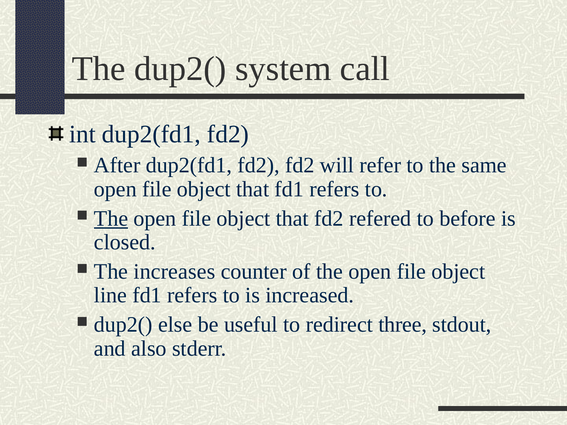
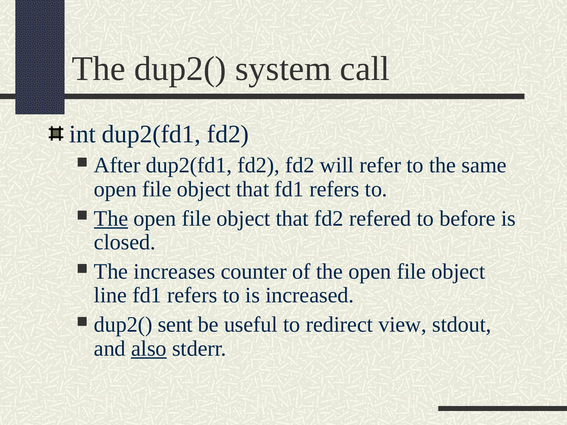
else: else -> sent
three: three -> view
also underline: none -> present
